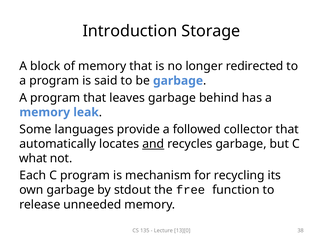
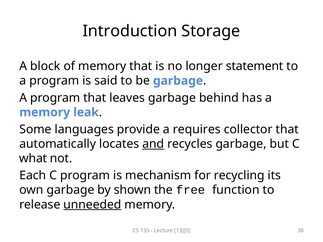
redirected: redirected -> statement
followed: followed -> requires
stdout: stdout -> shown
unneeded underline: none -> present
